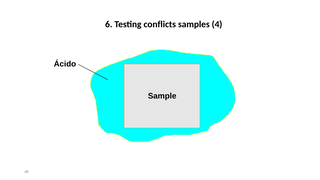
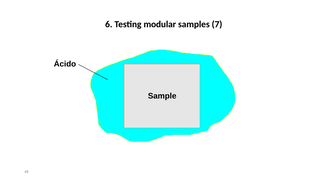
conflicts: conflicts -> modular
4: 4 -> 7
